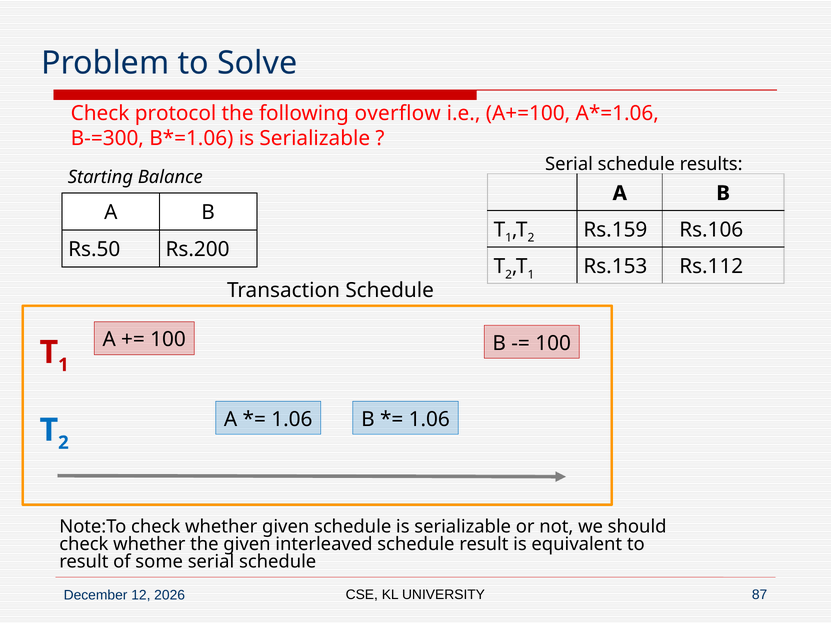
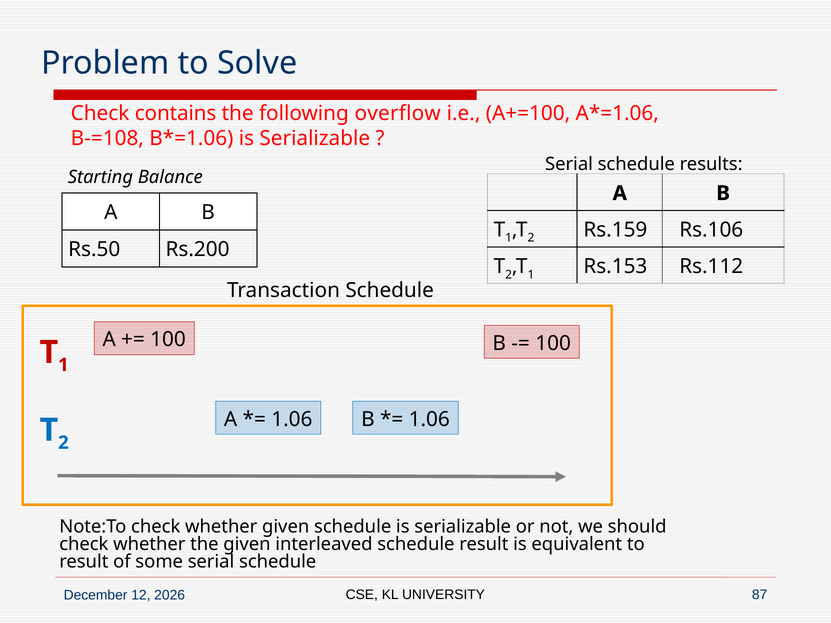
protocol: protocol -> contains
B-=300: B-=300 -> B-=108
